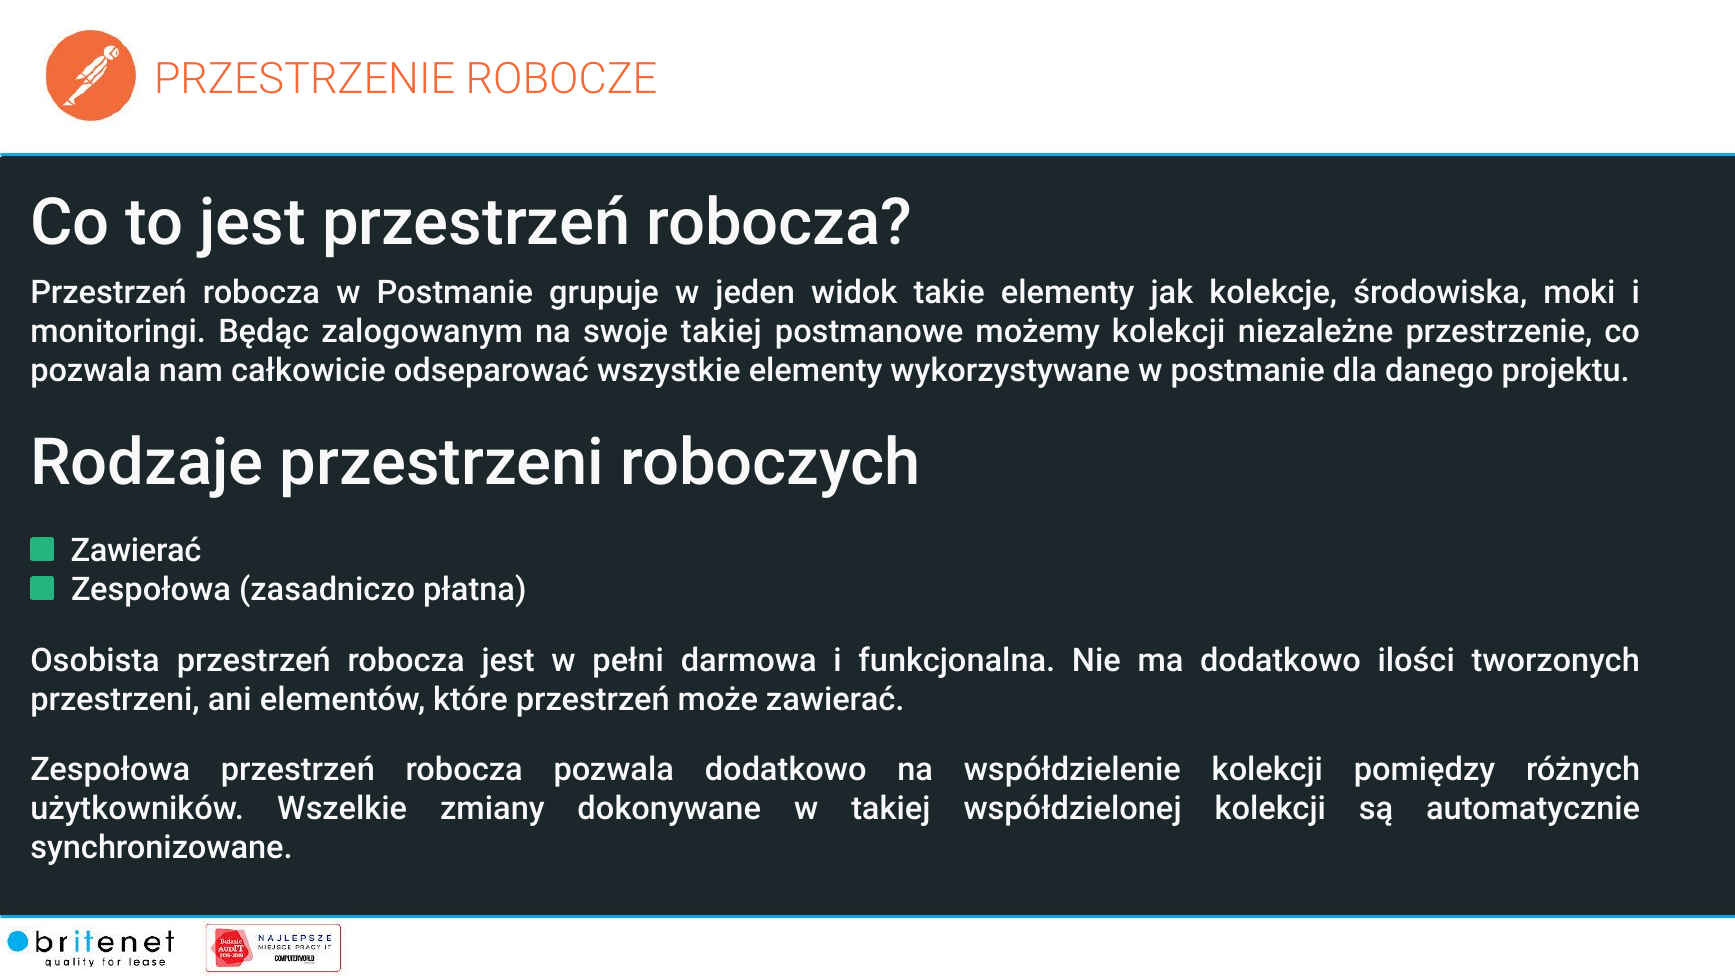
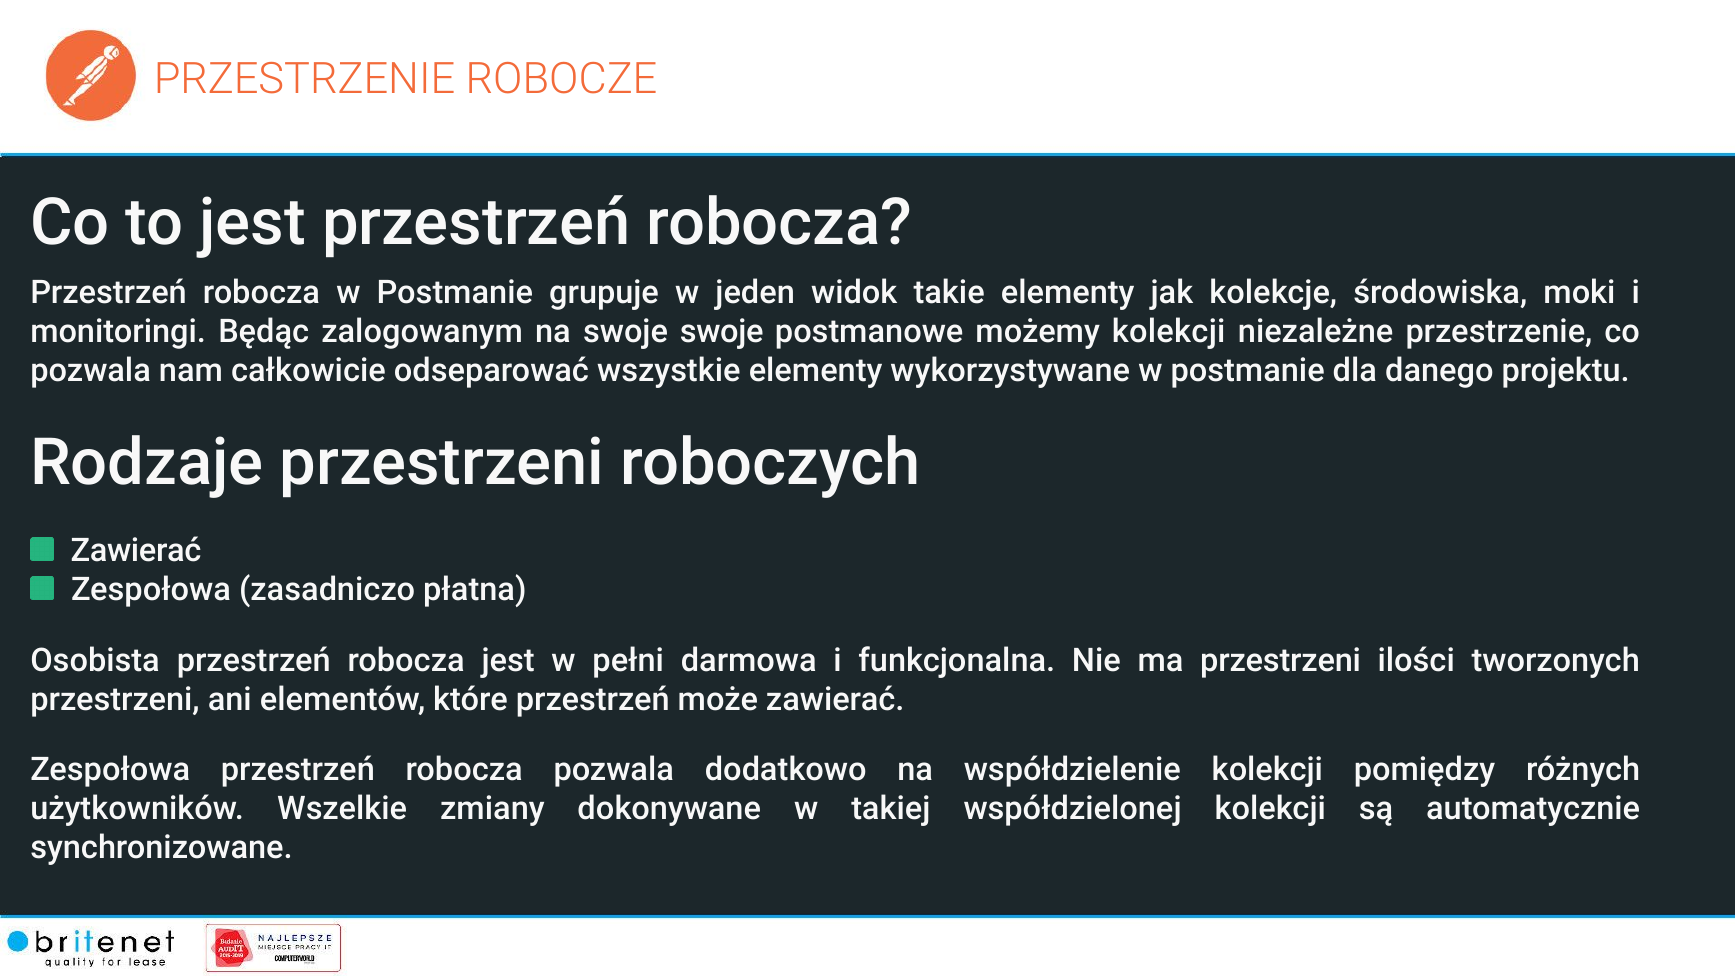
swoje takiej: takiej -> swoje
ma dodatkowo: dodatkowo -> przestrzeni
